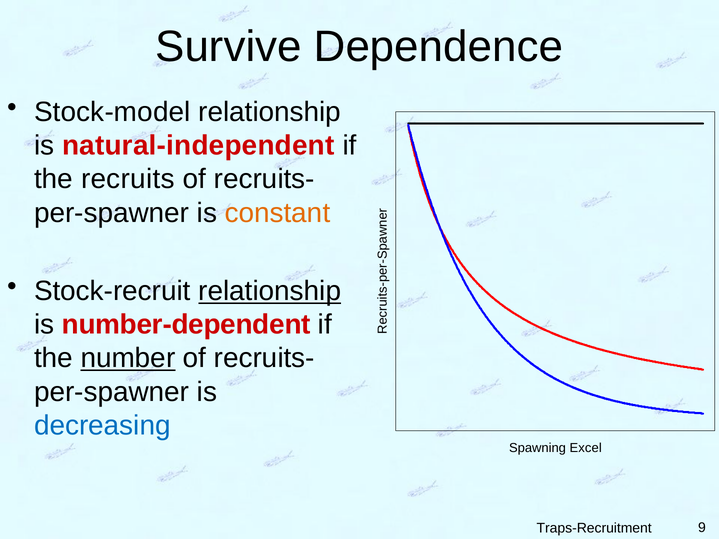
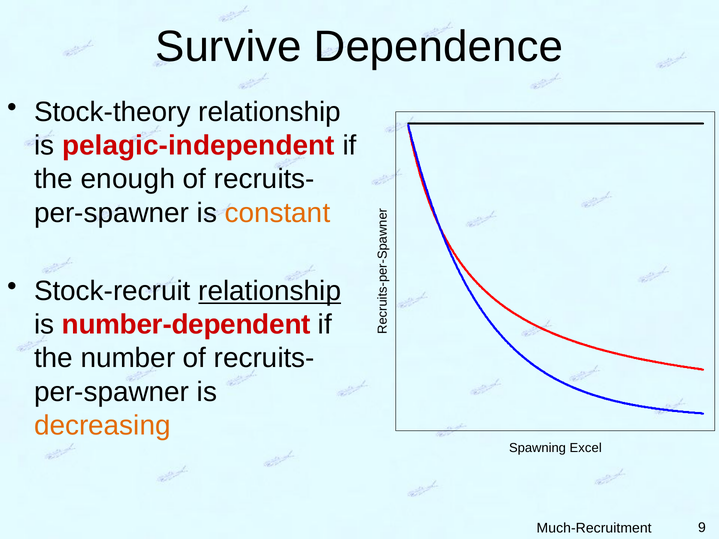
Stock-model: Stock-model -> Stock-theory
natural-independent: natural-independent -> pelagic-independent
recruits: recruits -> enough
number underline: present -> none
decreasing colour: blue -> orange
Traps-Recruitment: Traps-Recruitment -> Much-Recruitment
